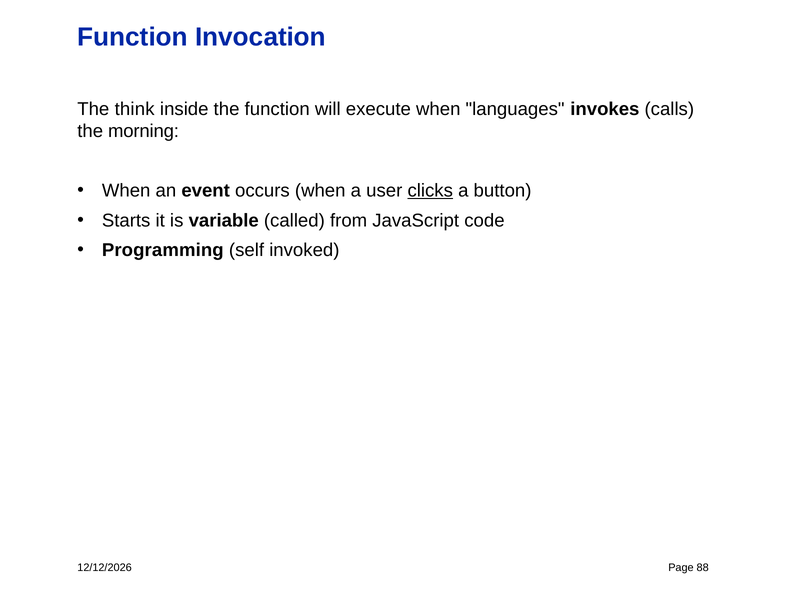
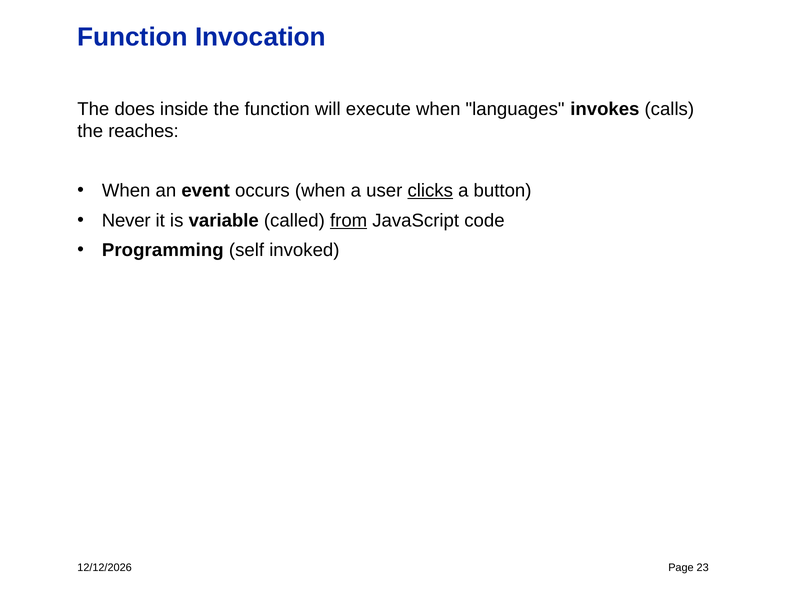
think: think -> does
morning: morning -> reaches
Starts: Starts -> Never
from underline: none -> present
88: 88 -> 23
